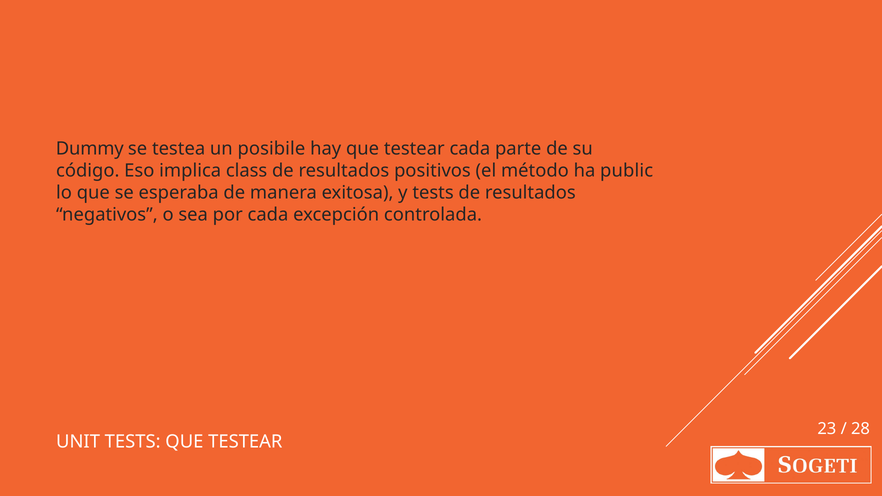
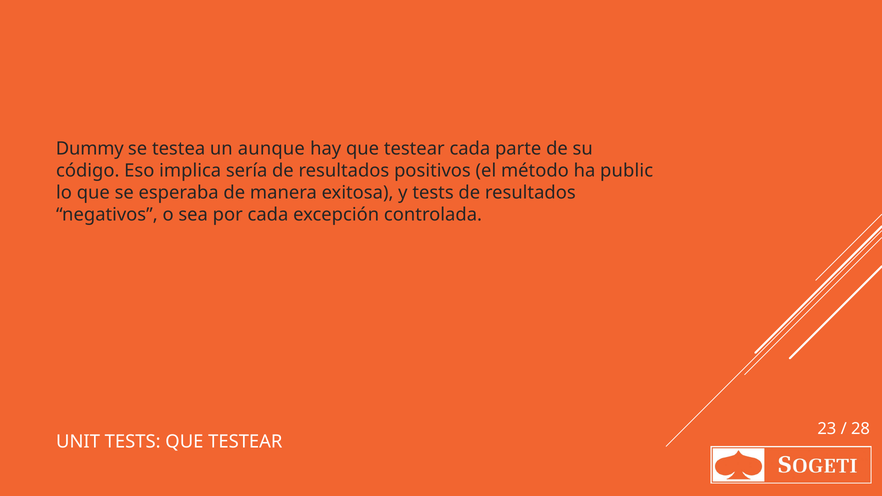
posibile: posibile -> aunque
class: class -> sería
